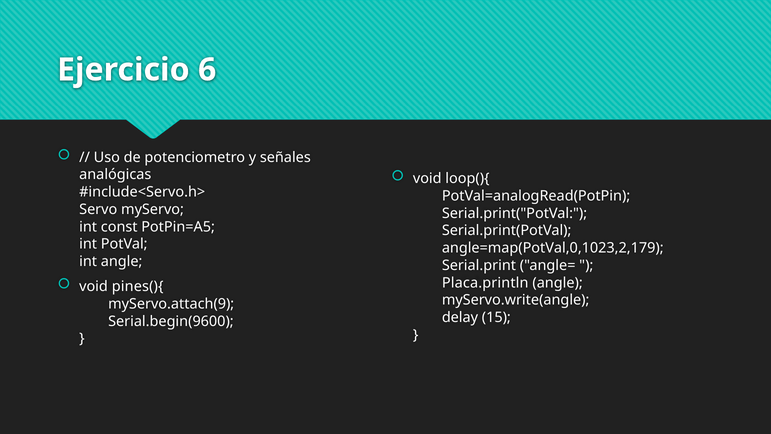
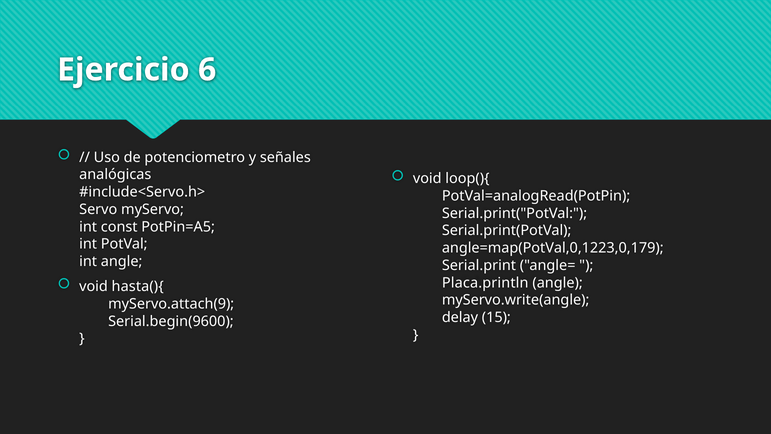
angle=map(PotVal,0,1023,2,179: angle=map(PotVal,0,1023,2,179 -> angle=map(PotVal,0,1223,0,179
pines(){: pines(){ -> hasta(){
